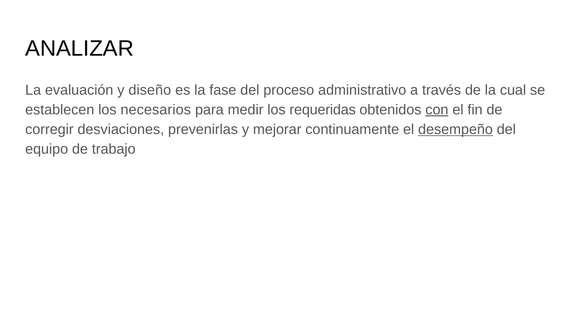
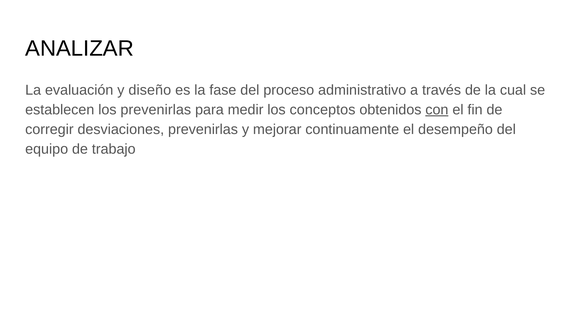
los necesarios: necesarios -> prevenirlas
requeridas: requeridas -> conceptos
desempeño underline: present -> none
